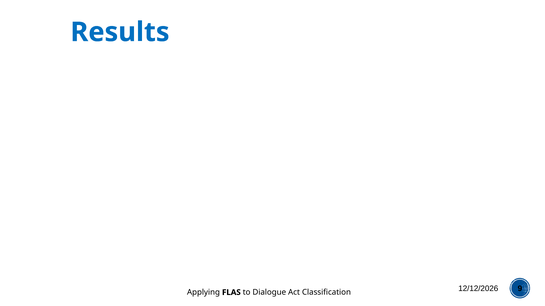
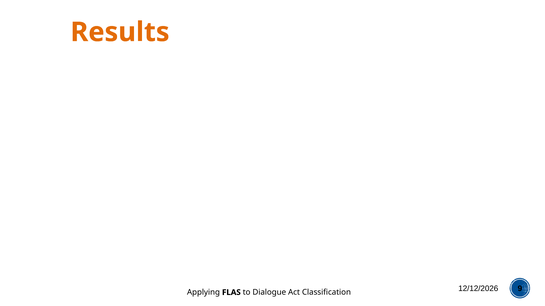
Results colour: blue -> orange
